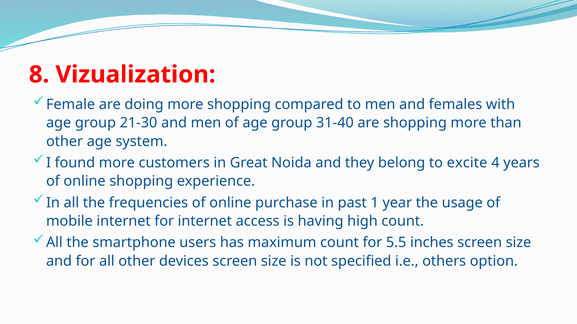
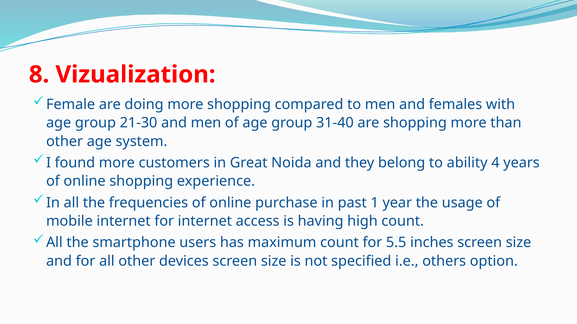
excite: excite -> ability
